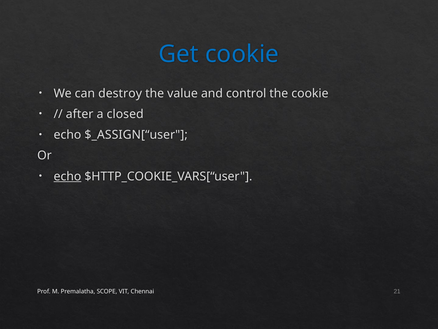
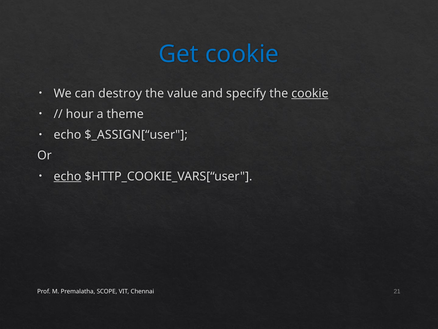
control: control -> specify
cookie at (310, 93) underline: none -> present
after: after -> hour
closed: closed -> theme
